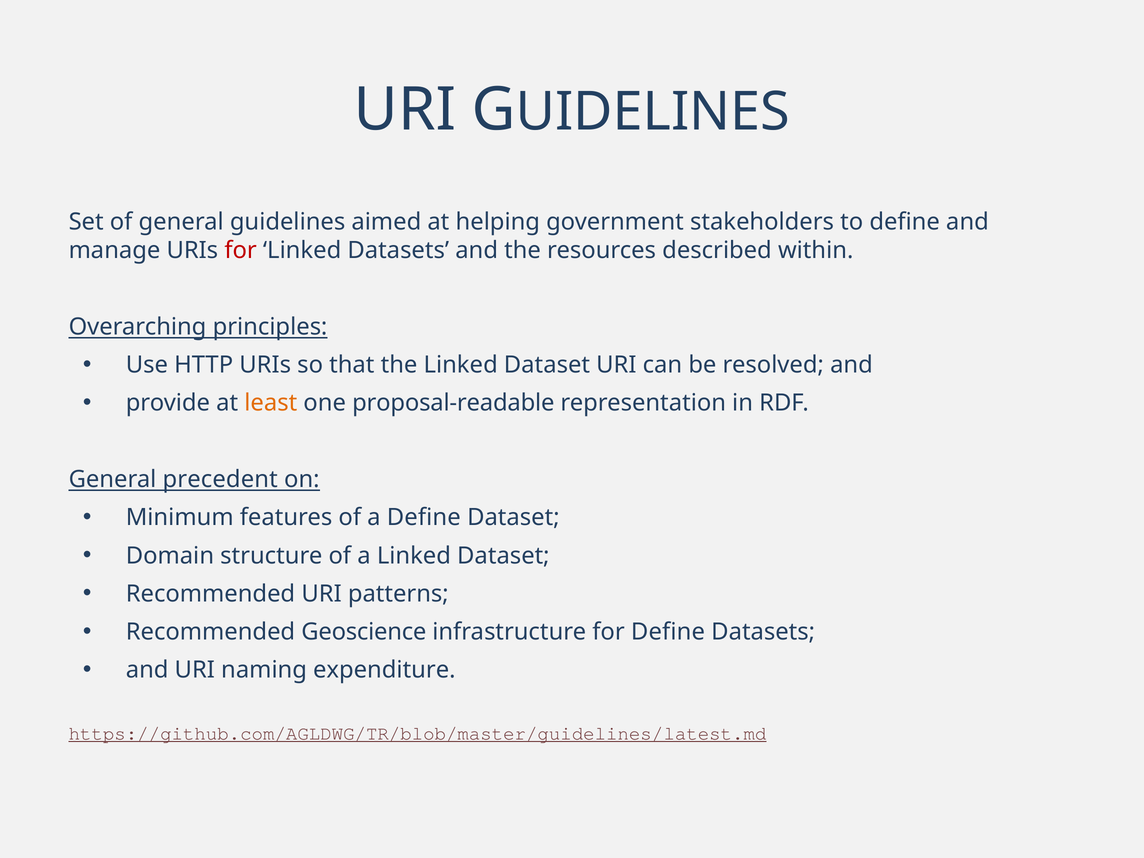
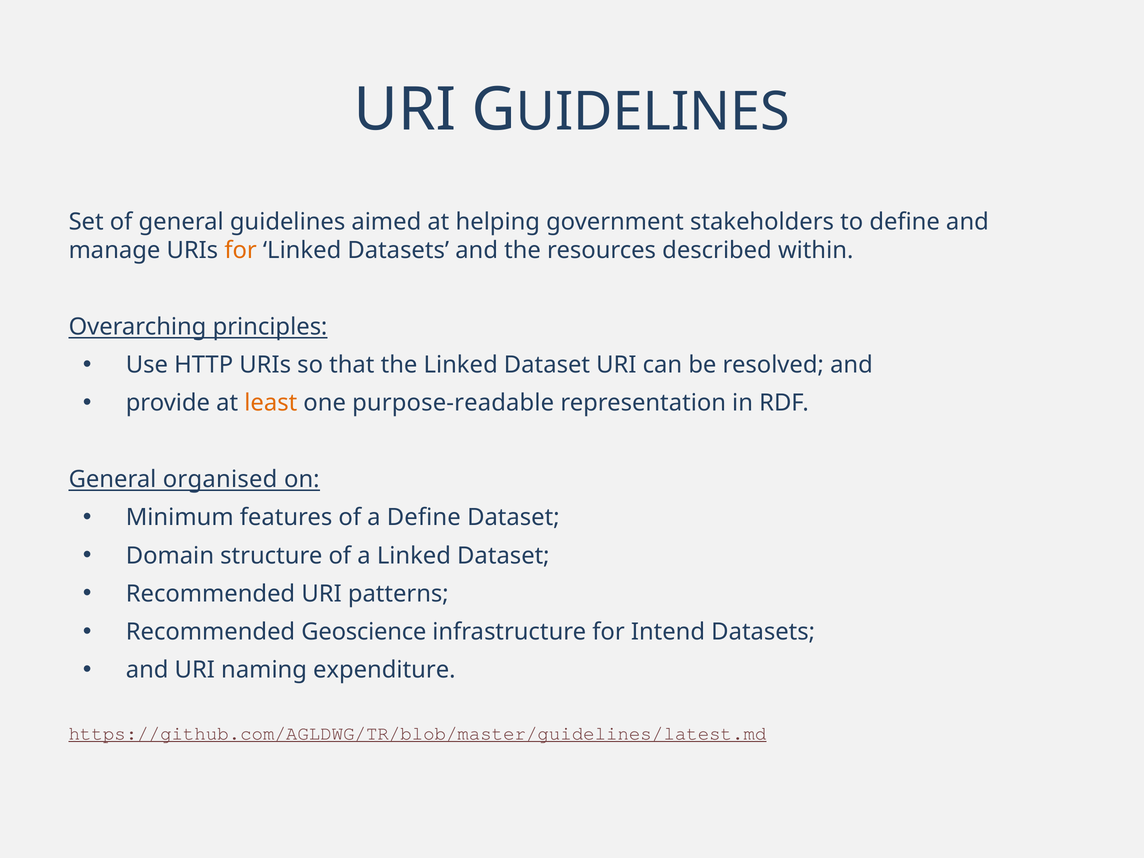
for at (241, 250) colour: red -> orange
proposal-readable: proposal-readable -> purpose-readable
precedent: precedent -> organised
for Define: Define -> Intend
